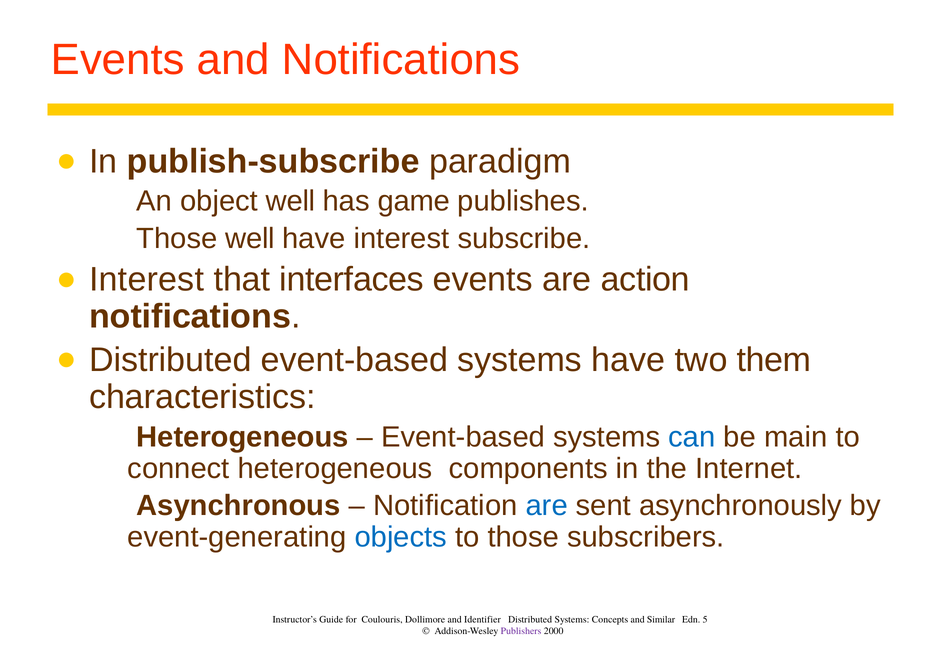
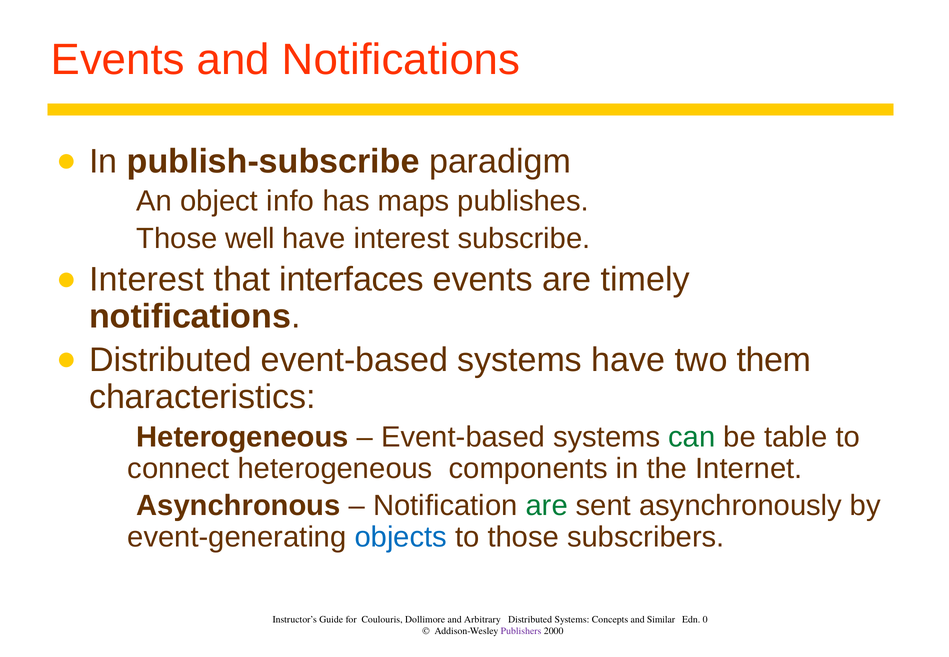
object well: well -> info
game: game -> maps
action: action -> timely
can colour: blue -> green
main: main -> table
are at (547, 506) colour: blue -> green
Identifier: Identifier -> Arbitrary
5: 5 -> 0
